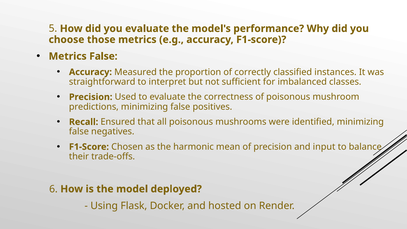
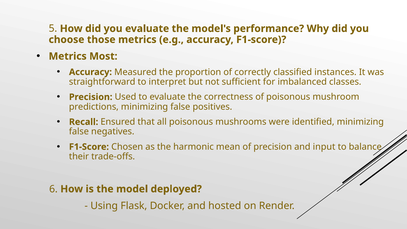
Metrics False: False -> Most
